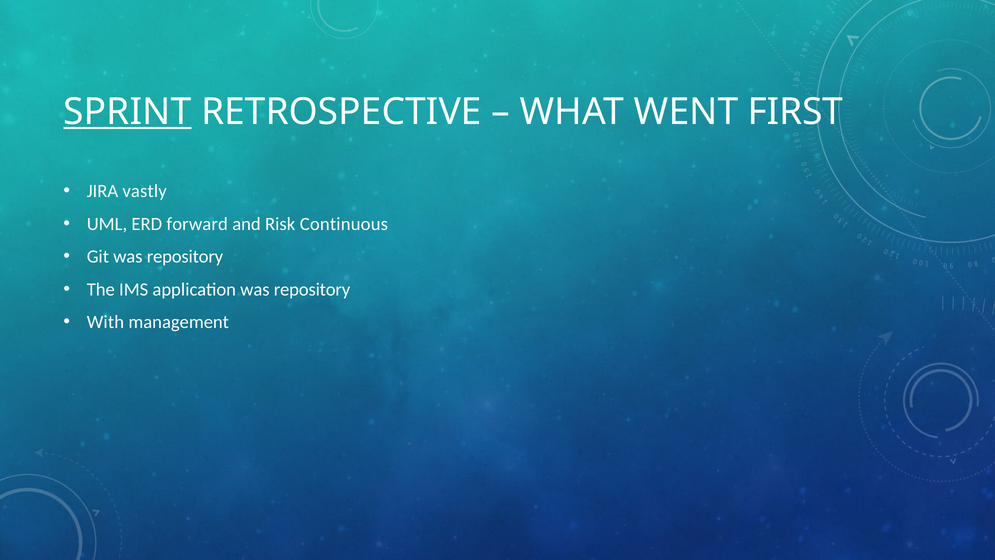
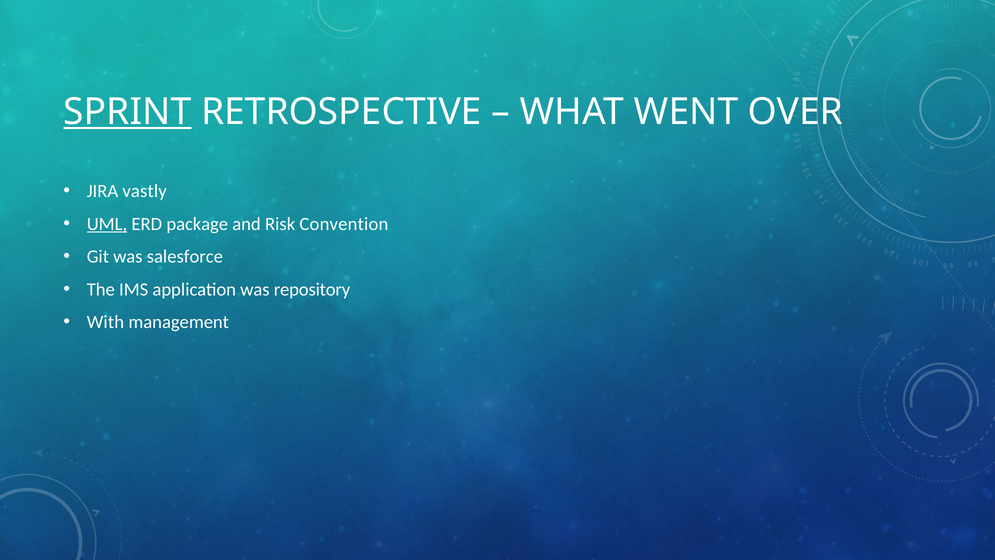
FIRST: FIRST -> OVER
UML underline: none -> present
forward: forward -> package
Continuous: Continuous -> Convention
Git was repository: repository -> salesforce
